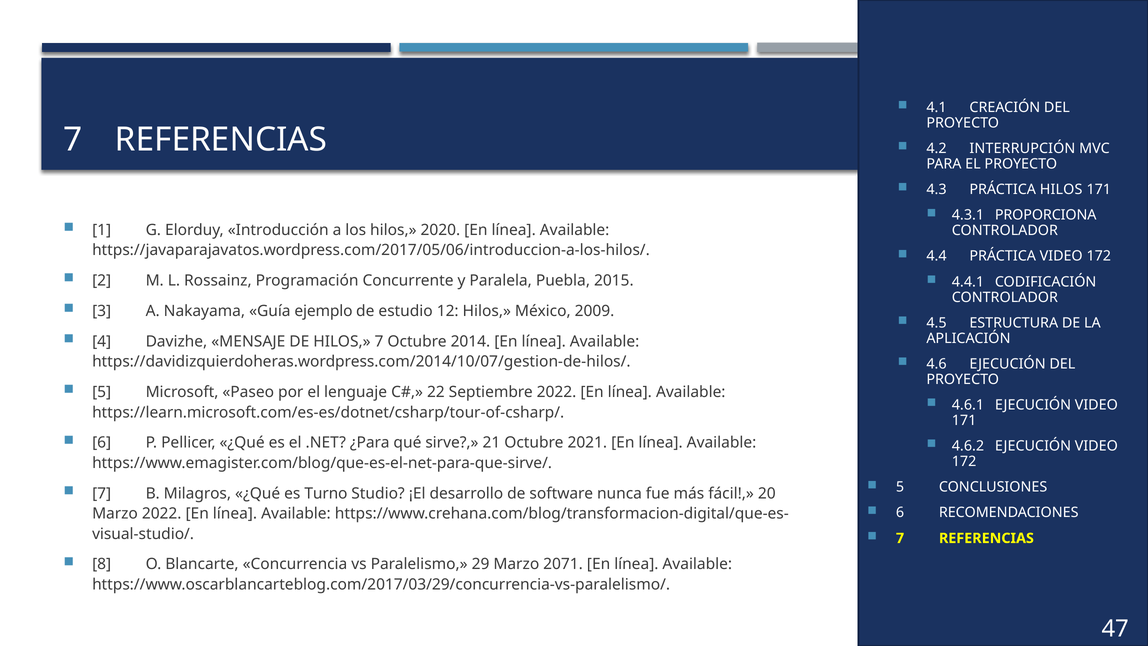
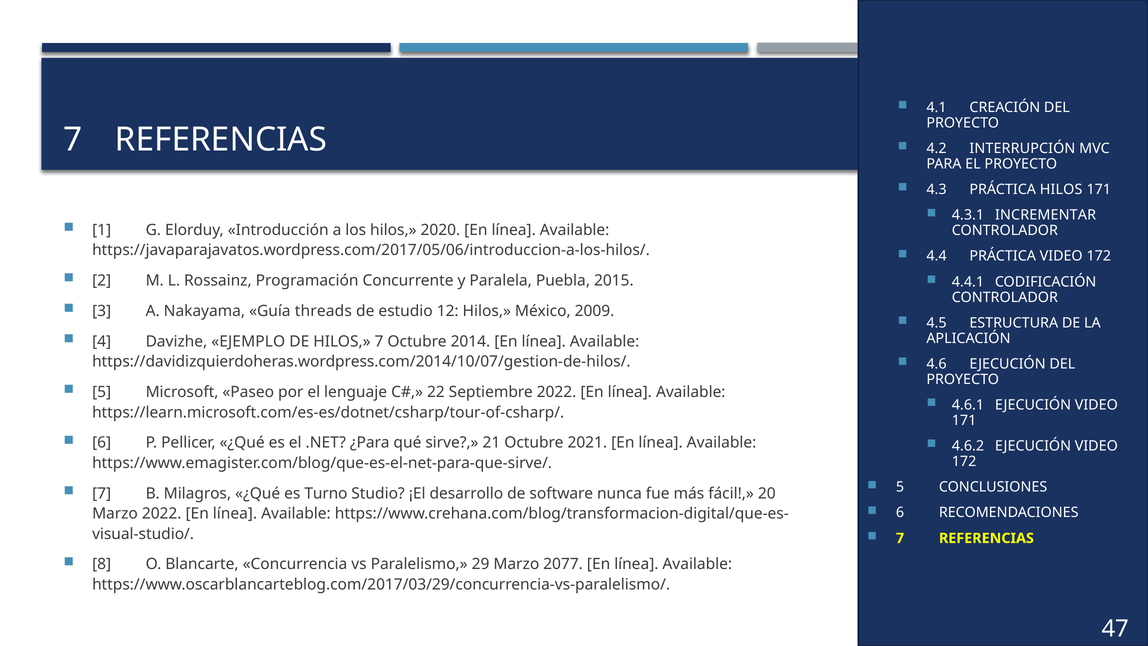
PROPORCIONA: PROPORCIONA -> INCREMENTAR
ejemplo: ejemplo -> threads
MENSAJE: MENSAJE -> EJEMPLO
2071: 2071 -> 2077
